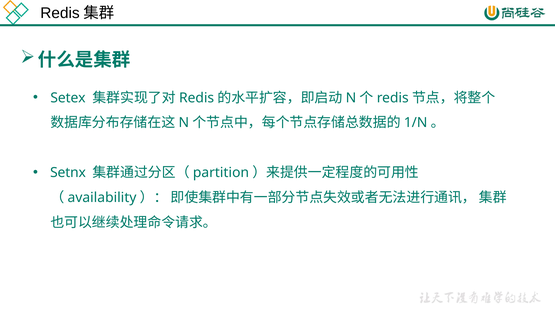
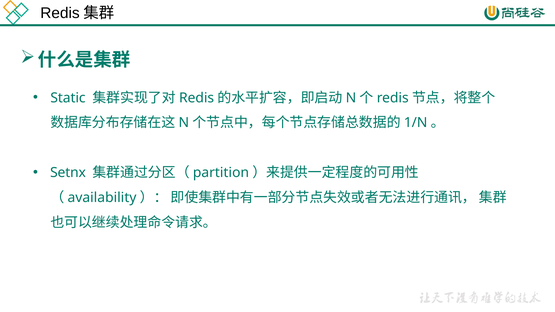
Setex: Setex -> Static
